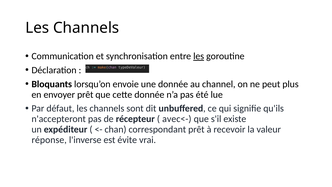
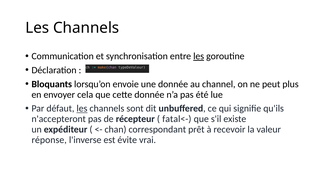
envoyer prêt: prêt -> cela
les at (82, 108) underline: none -> present
avec<-: avec<- -> fatal<-
